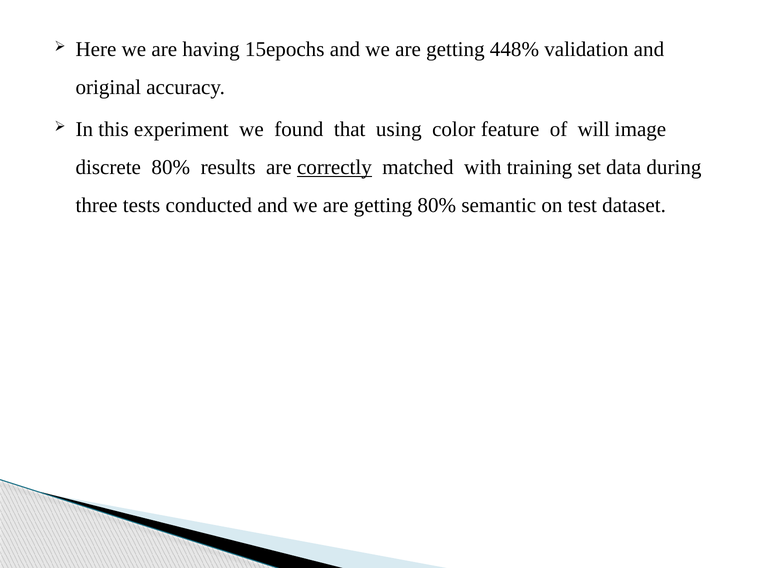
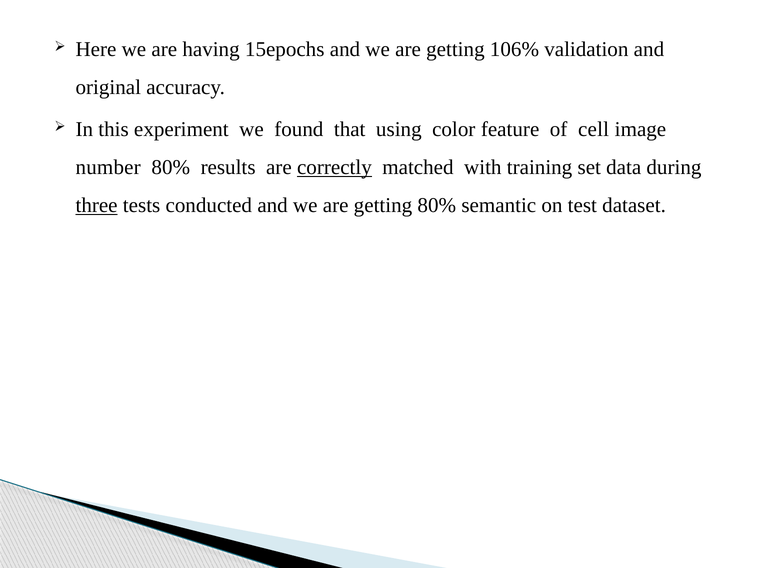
448%: 448% -> 106%
will: will -> cell
discrete: discrete -> number
three underline: none -> present
